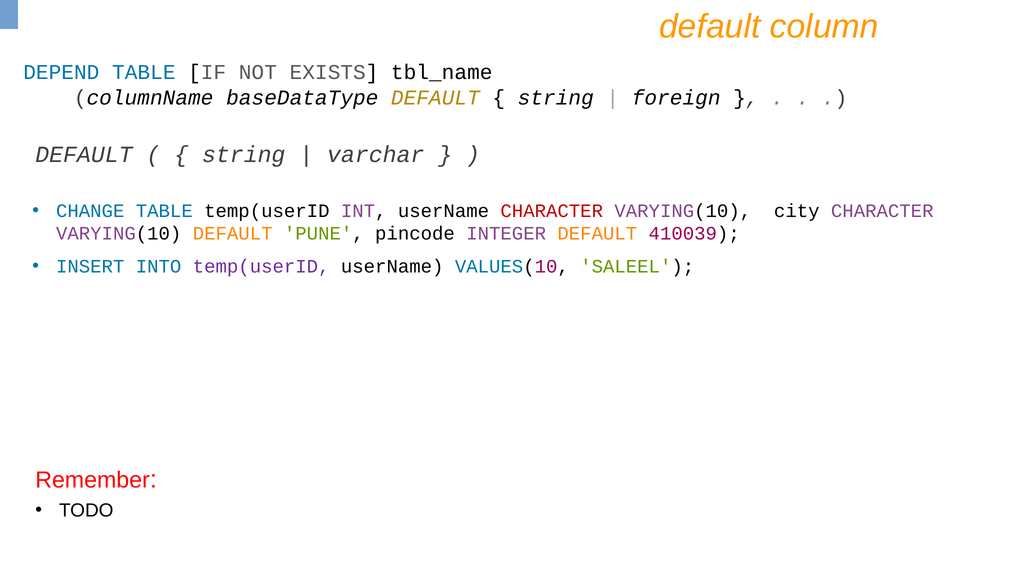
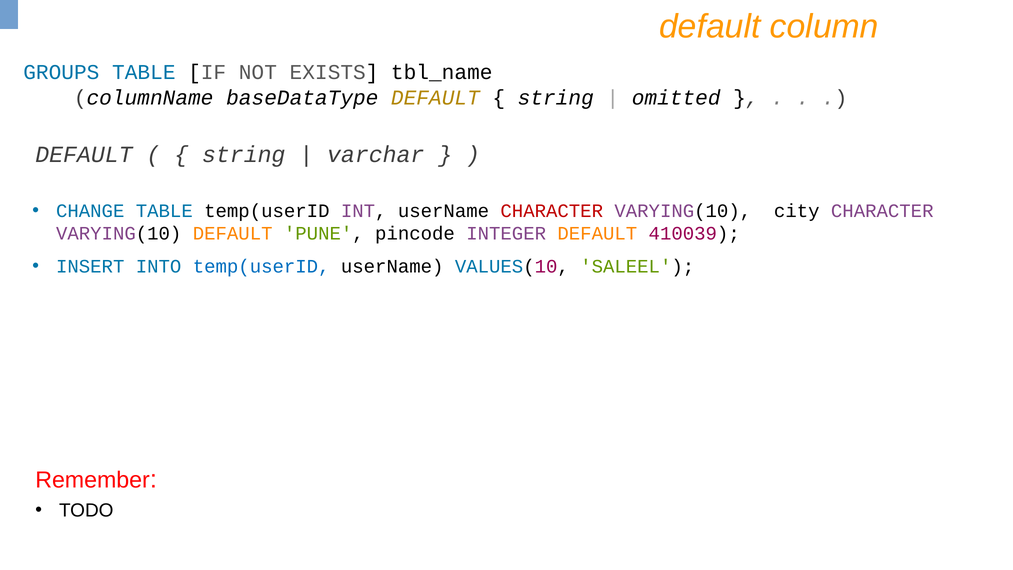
DEPEND: DEPEND -> GROUPS
foreign: foreign -> omitted
temp(userID at (261, 267) colour: purple -> blue
